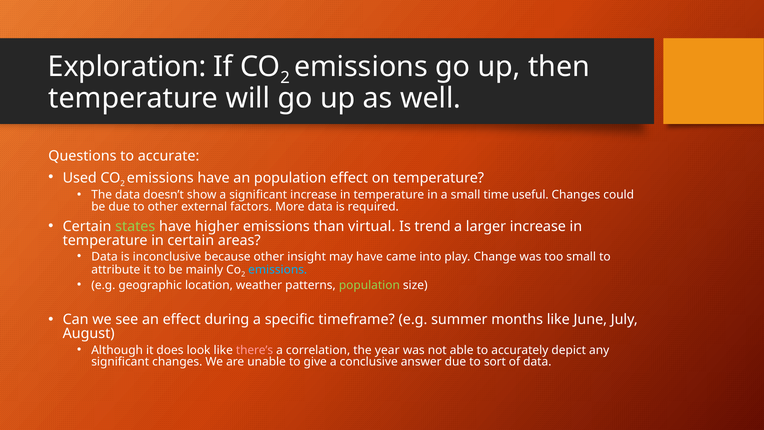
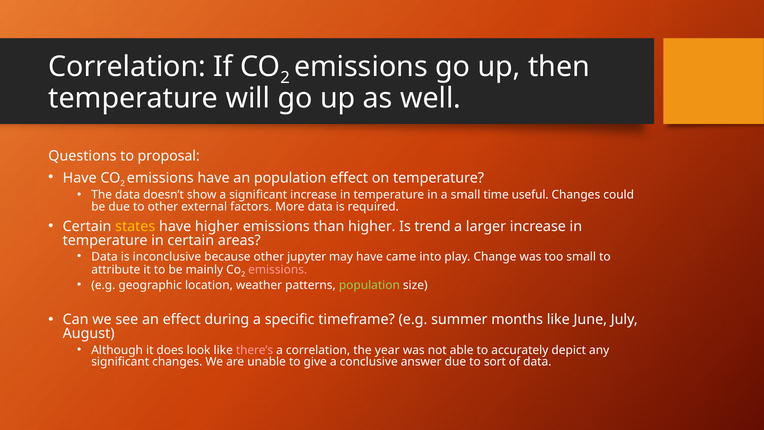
Exploration at (127, 67): Exploration -> Correlation
accurate: accurate -> proposal
Used at (80, 178): Used -> Have
states colour: light green -> yellow
than virtual: virtual -> higher
insight: insight -> jupyter
emissions at (278, 270) colour: light blue -> pink
